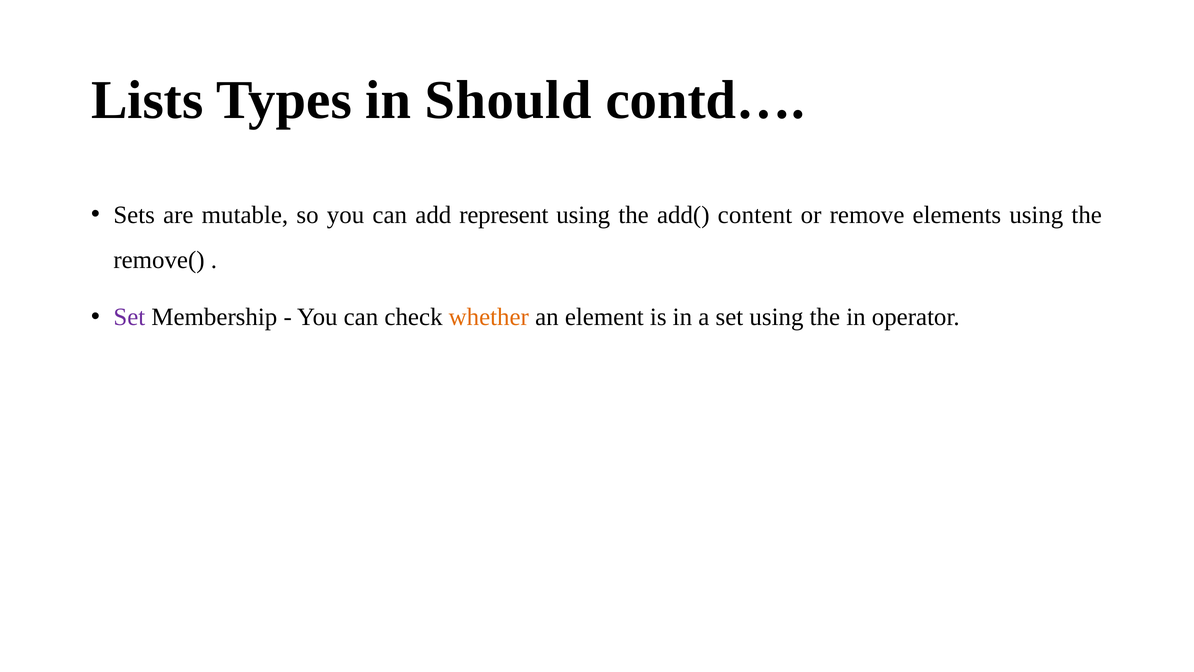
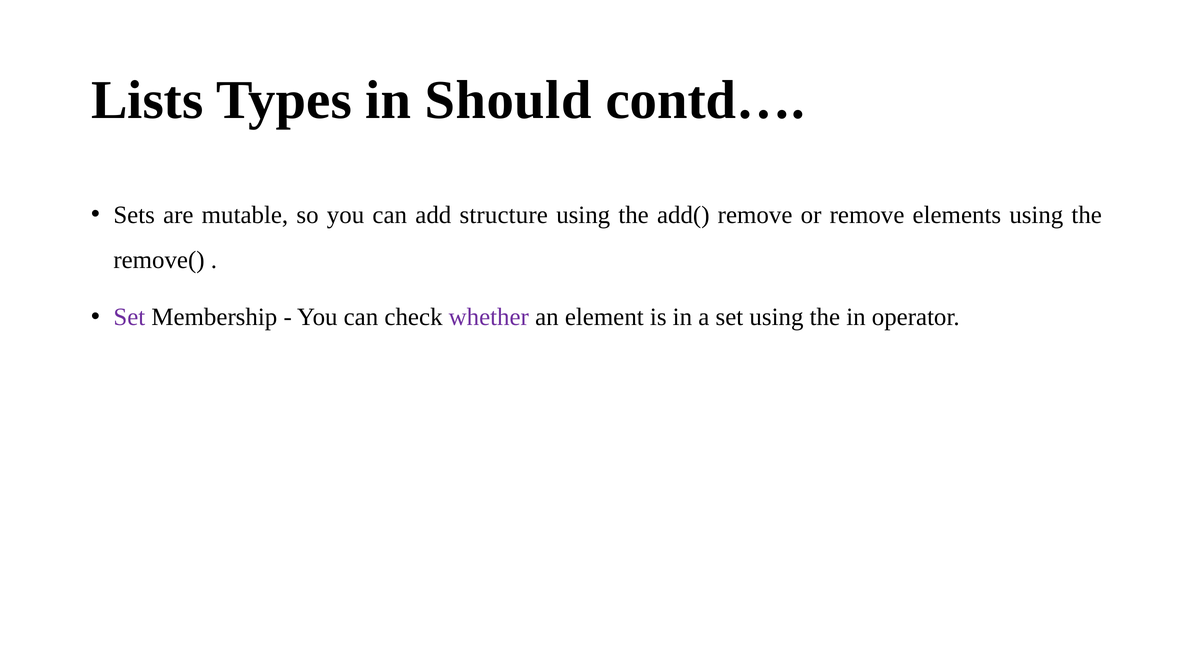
represent: represent -> structure
add( content: content -> remove
whether colour: orange -> purple
